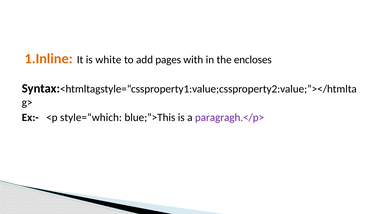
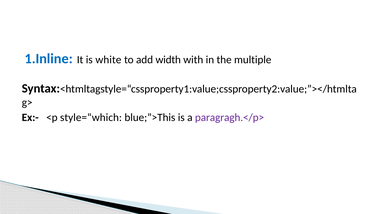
1.Inline colour: orange -> blue
pages: pages -> width
encloses: encloses -> multiple
